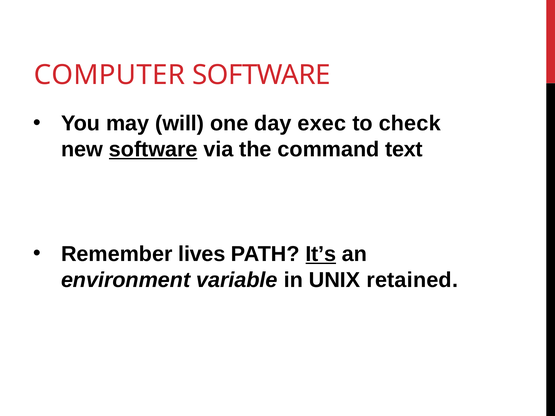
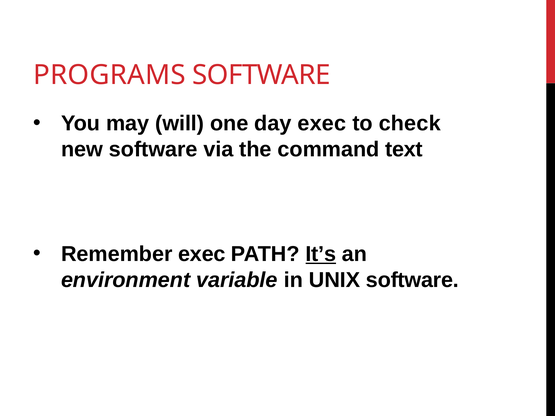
COMPUTER: COMPUTER -> PROGRAMS
software at (153, 150) underline: present -> none
Remember lives: lives -> exec
UNIX retained: retained -> software
